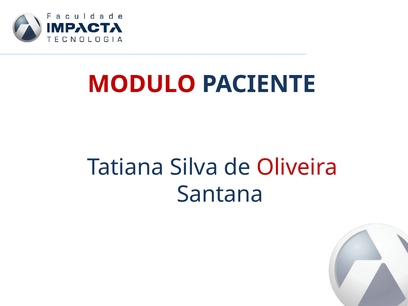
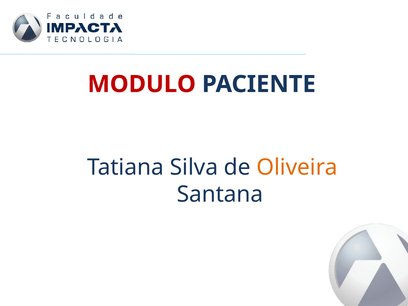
Oliveira colour: red -> orange
